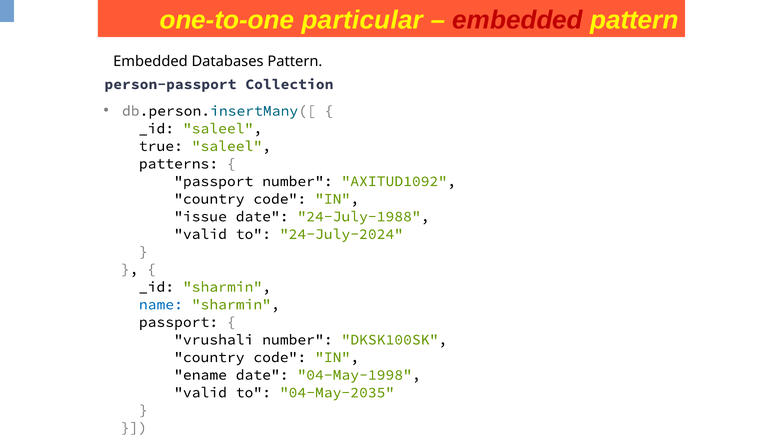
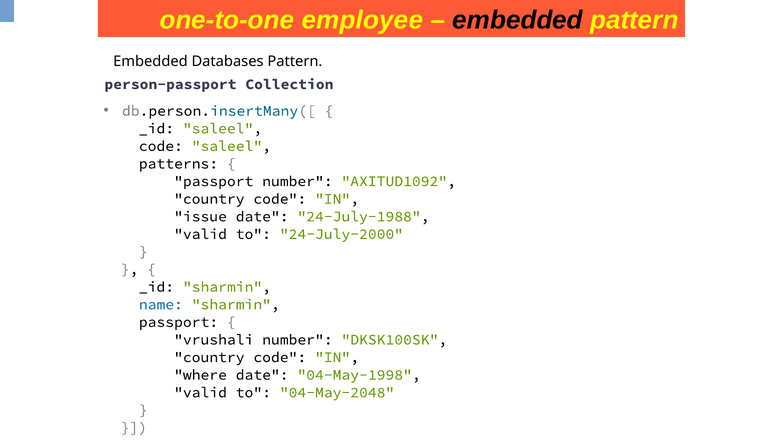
particular: particular -> employee
embedded at (518, 20) colour: red -> black
true at (161, 146): true -> code
24-July-2024: 24-July-2024 -> 24-July-2000
ename: ename -> where
04-May-2035: 04-May-2035 -> 04-May-2048
